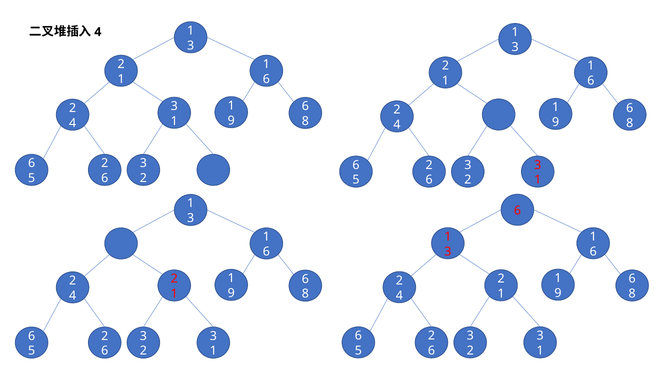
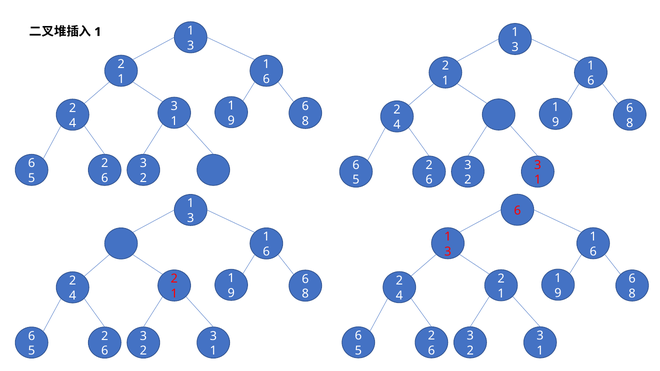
4 at (98, 32): 4 -> 1
